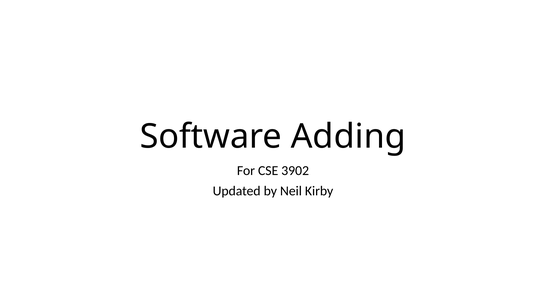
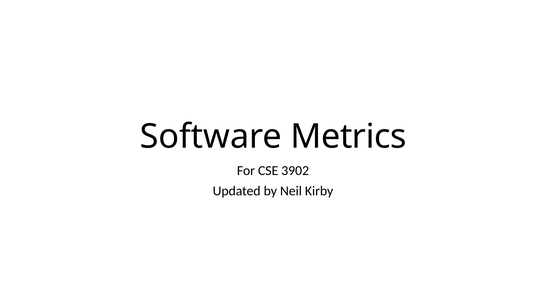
Adding: Adding -> Metrics
